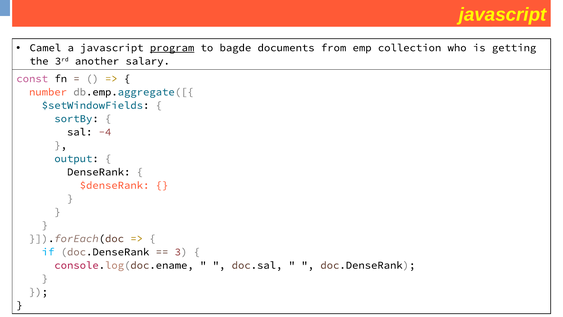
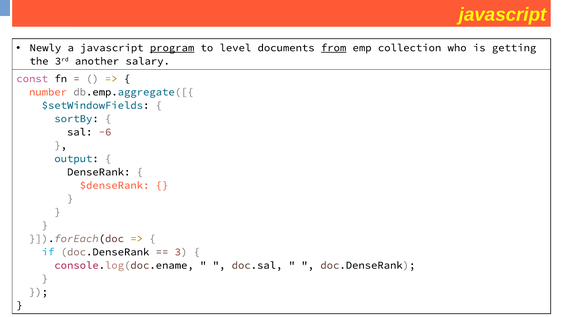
Camel: Camel -> Newly
bagde: bagde -> level
from underline: none -> present
-4: -4 -> -6
